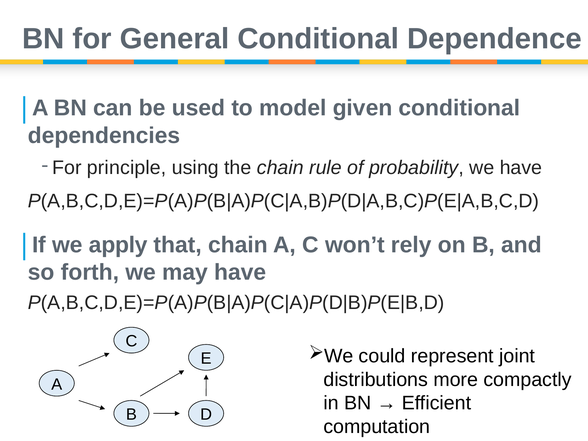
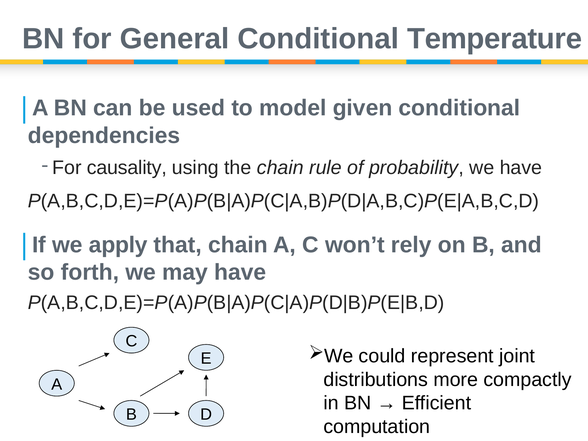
Dependence: Dependence -> Temperature
principle: principle -> causality
